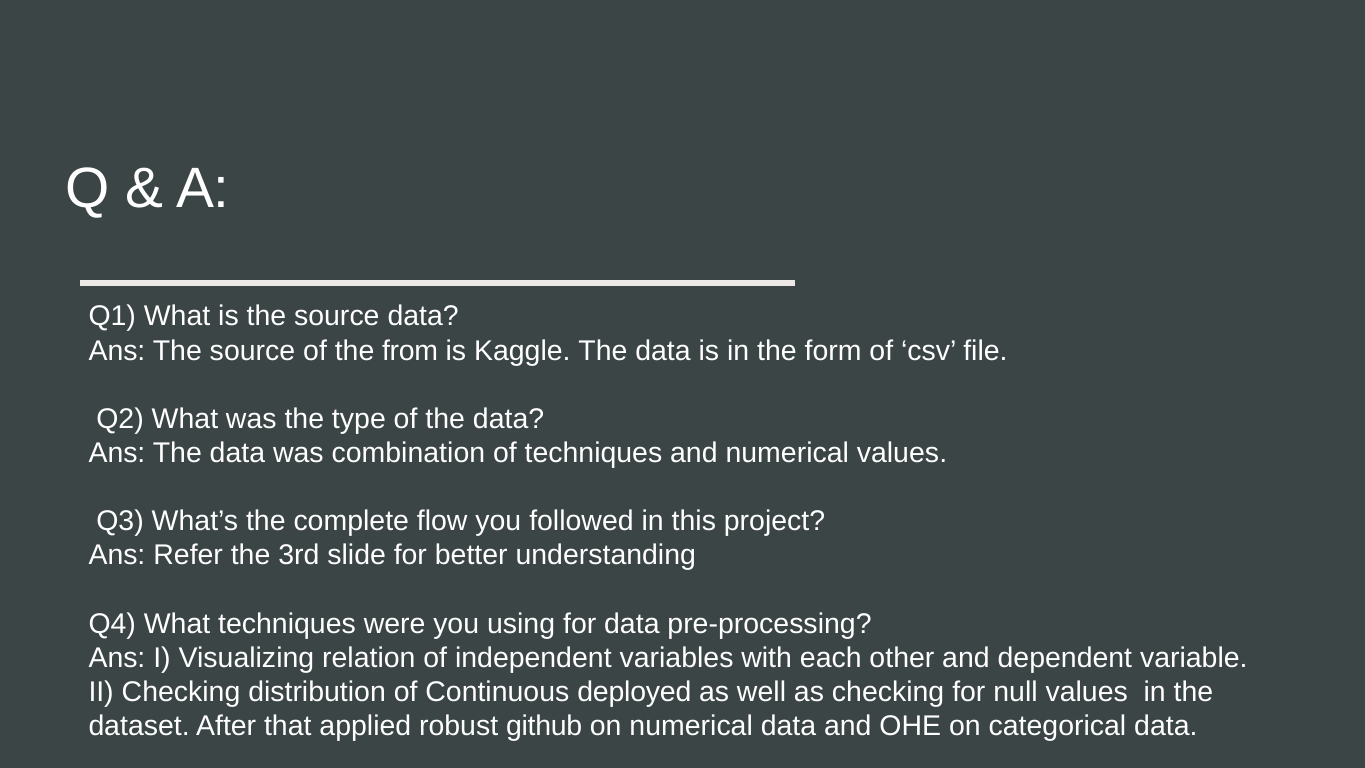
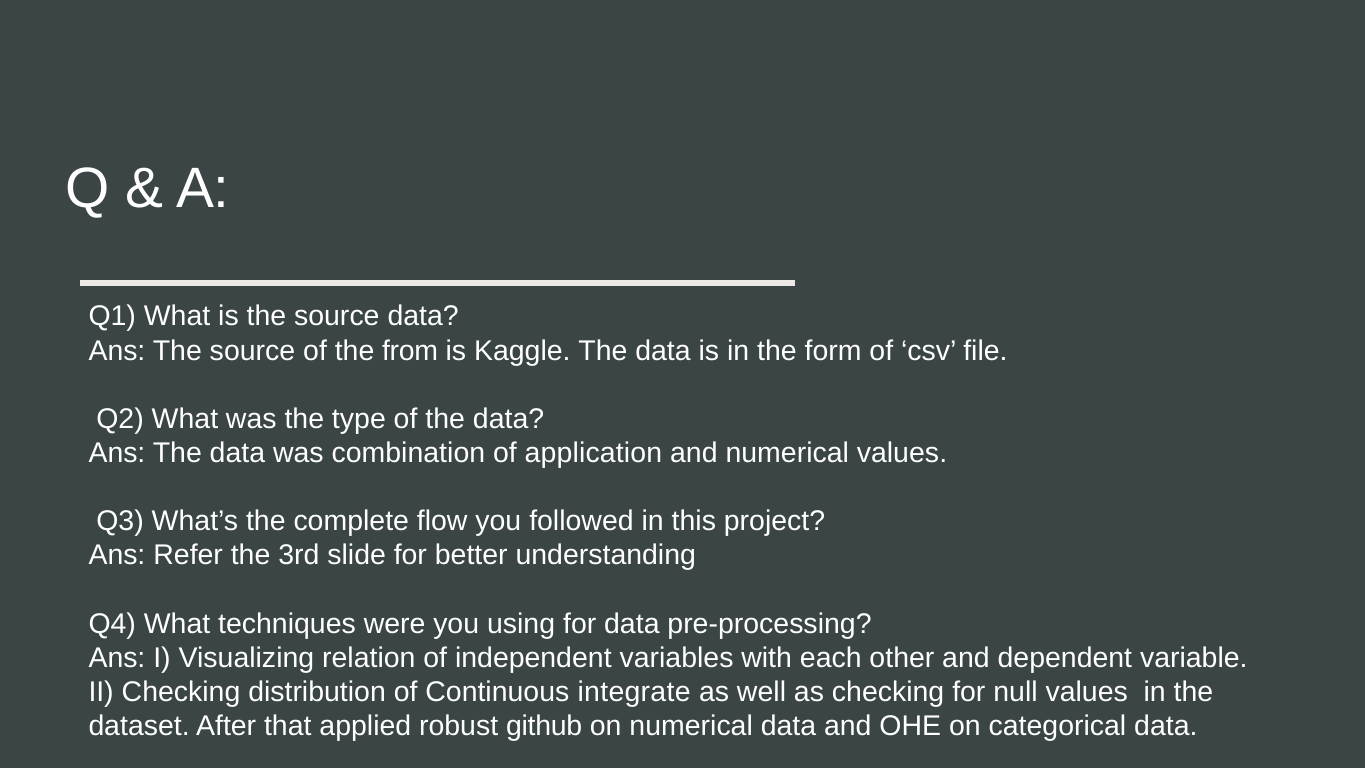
of techniques: techniques -> application
deployed: deployed -> integrate
